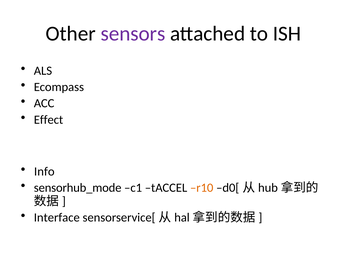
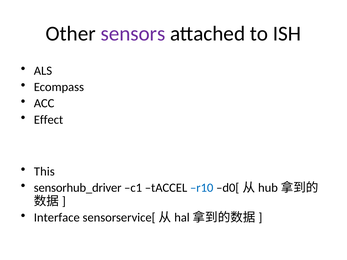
Info: Info -> This
sensorhub_mode: sensorhub_mode -> sensorhub_driver
r10 colour: orange -> blue
